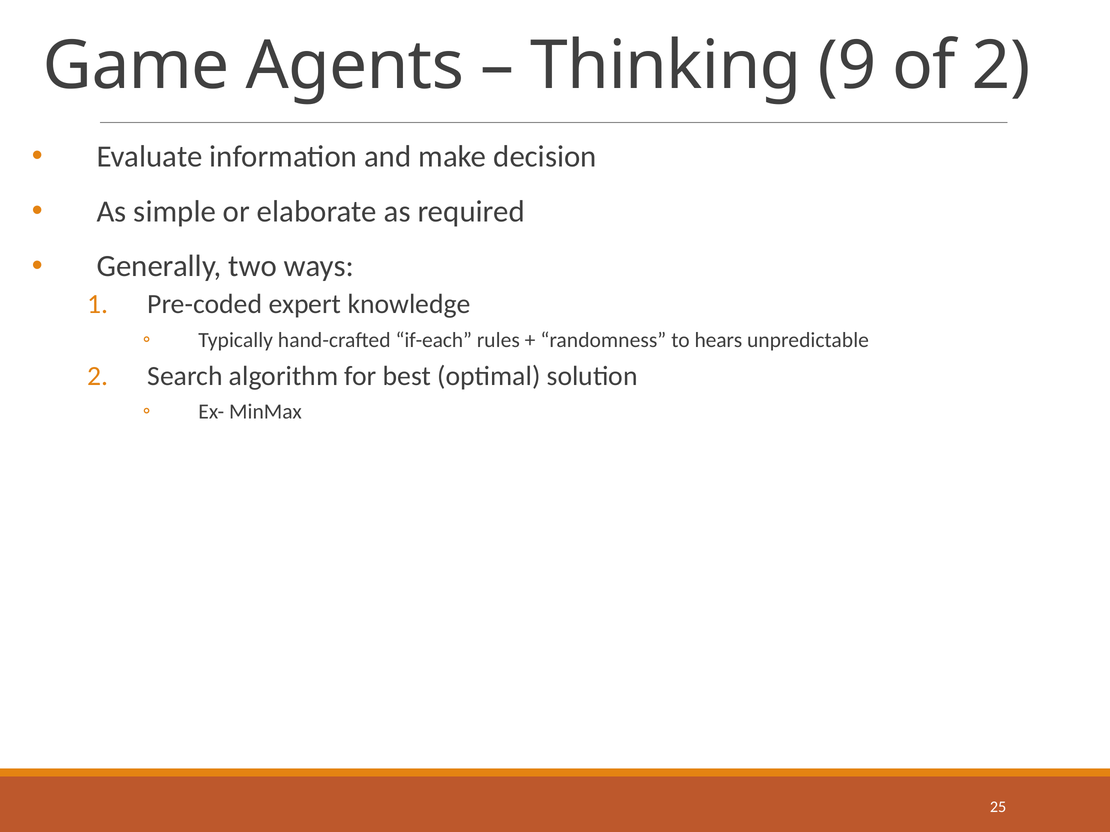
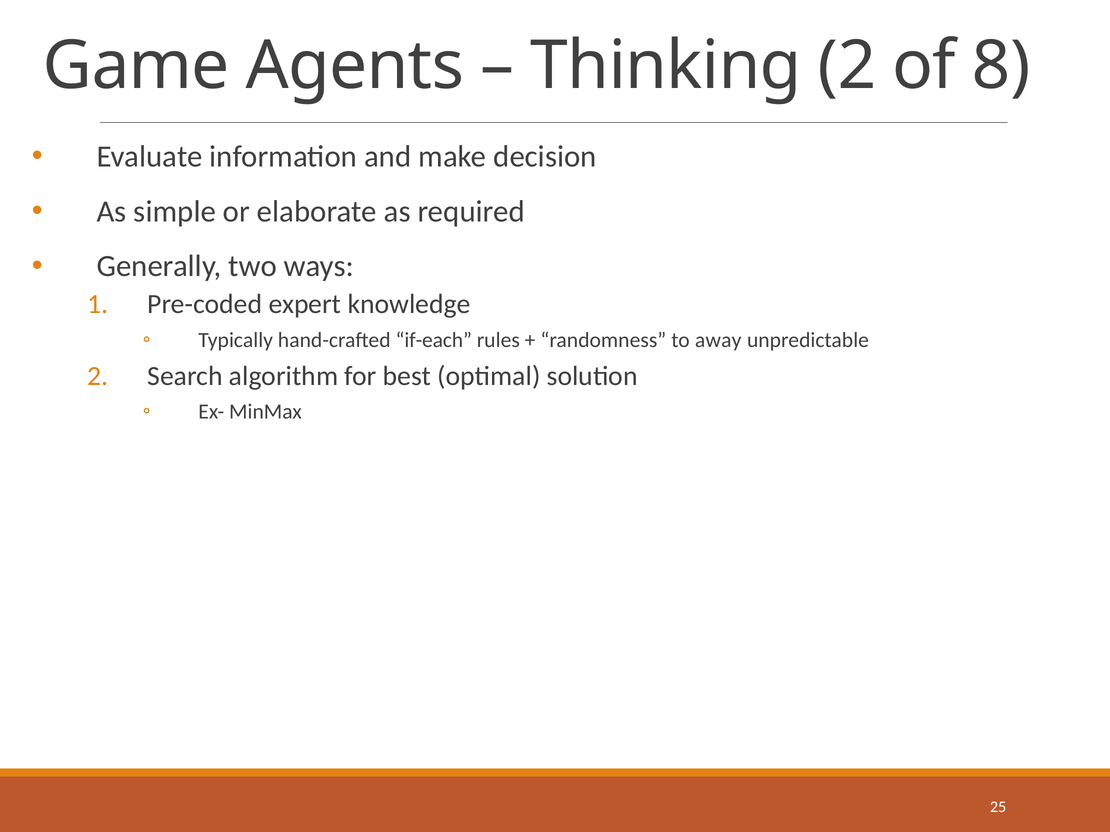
Thinking 9: 9 -> 2
of 2: 2 -> 8
hears: hears -> away
